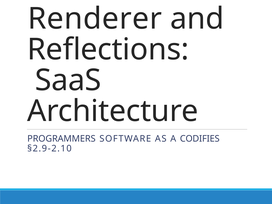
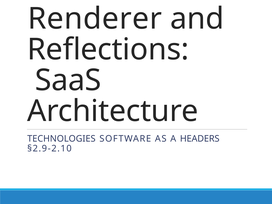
PROGRAMMERS: PROGRAMMERS -> TECHNOLOGIES
CODIFIES: CODIFIES -> HEADERS
